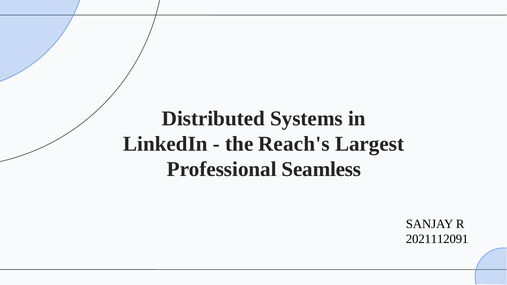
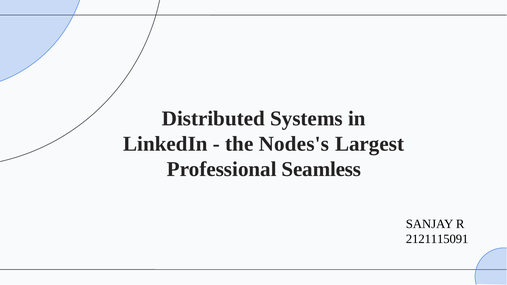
Reach's: Reach's -> Nodes's
2021112091: 2021112091 -> 2121115091
